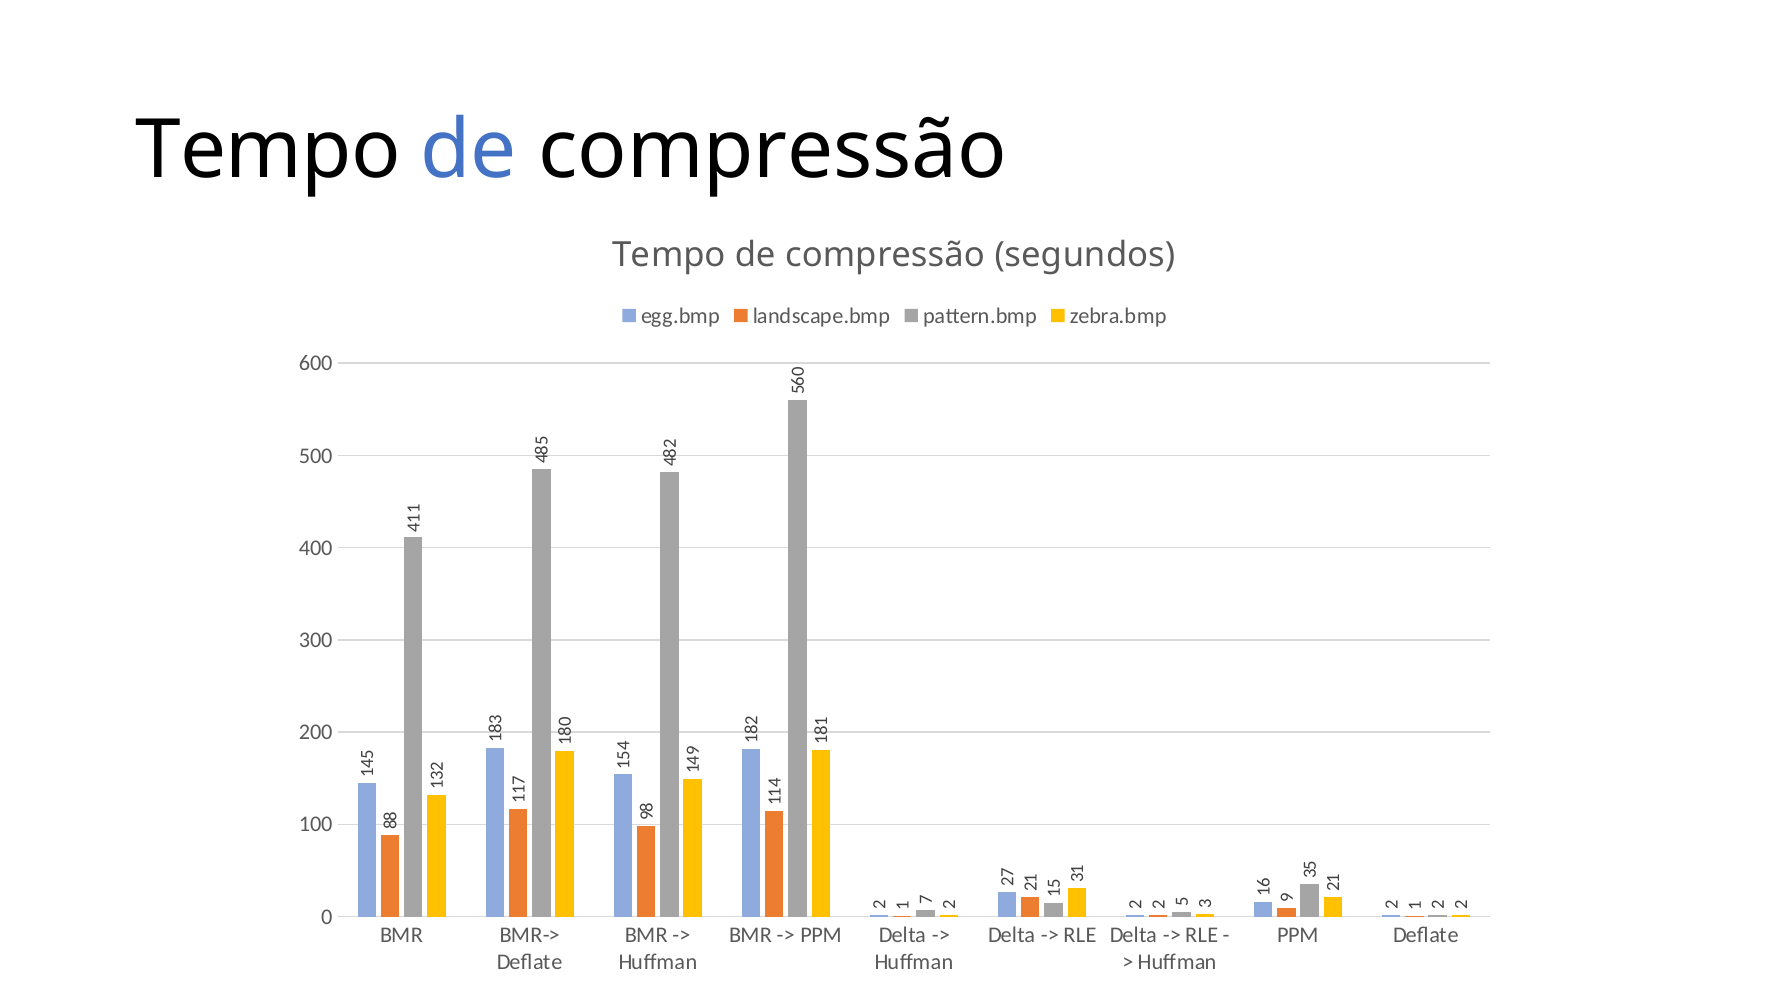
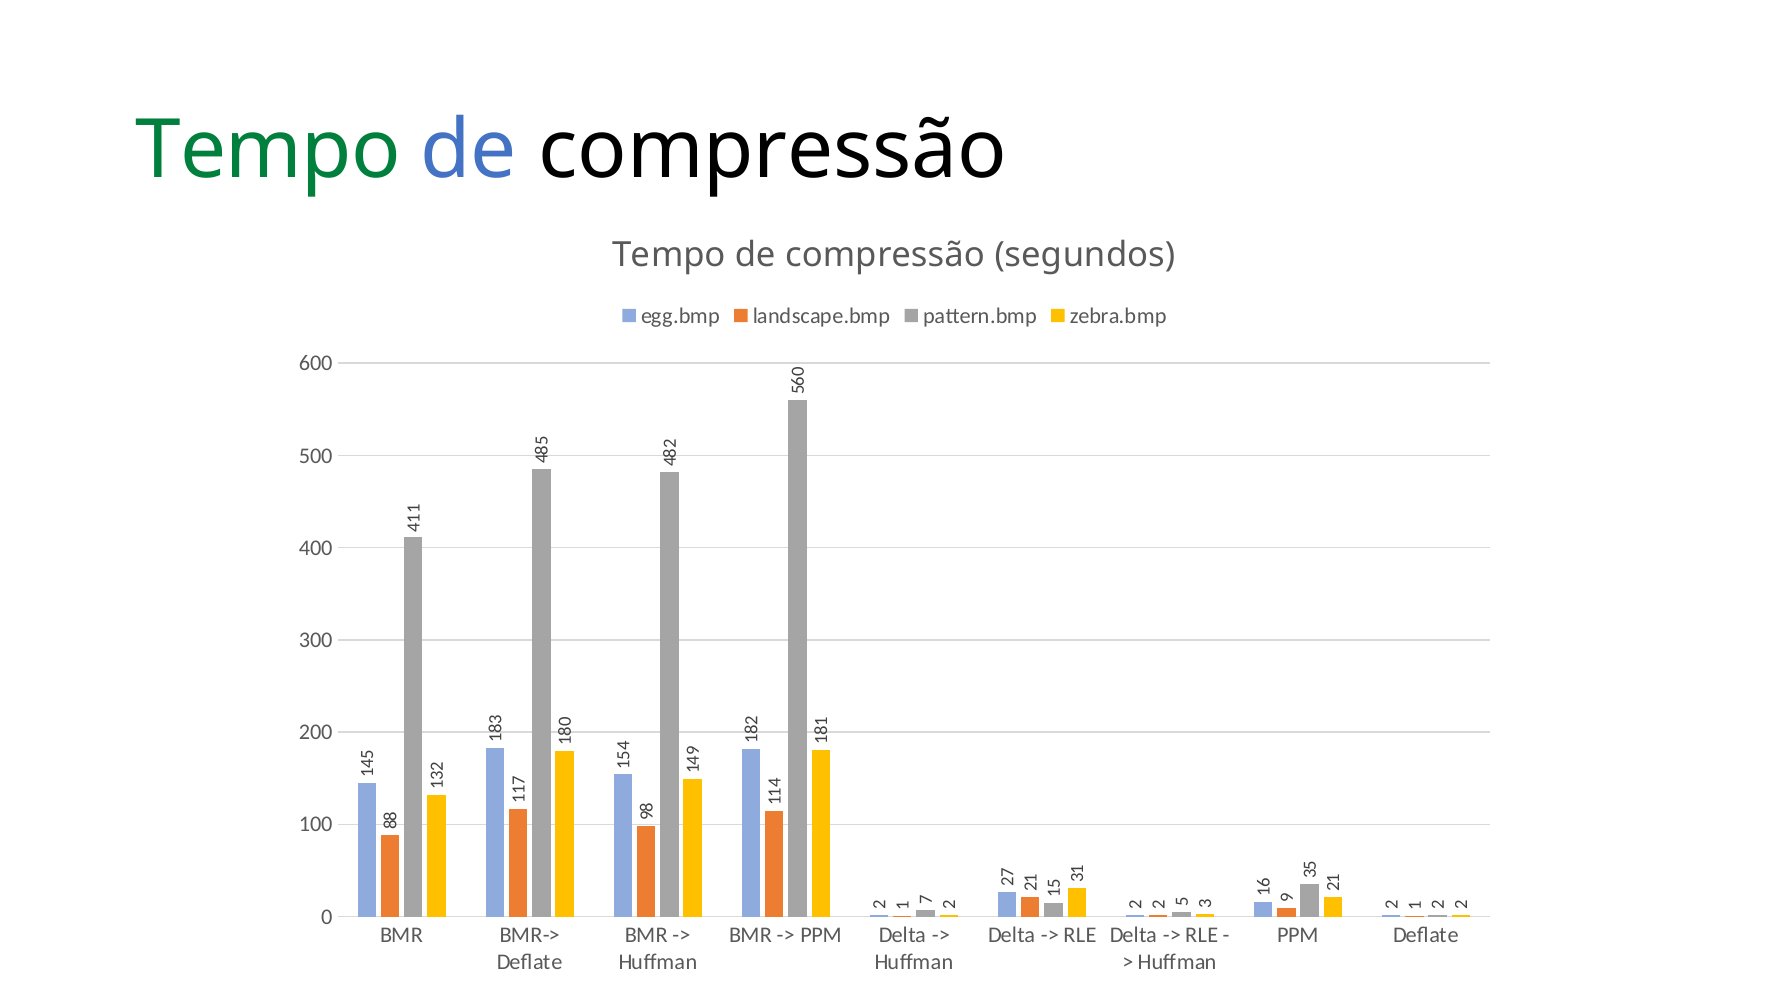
Tempo at (268, 150) colour: black -> green
